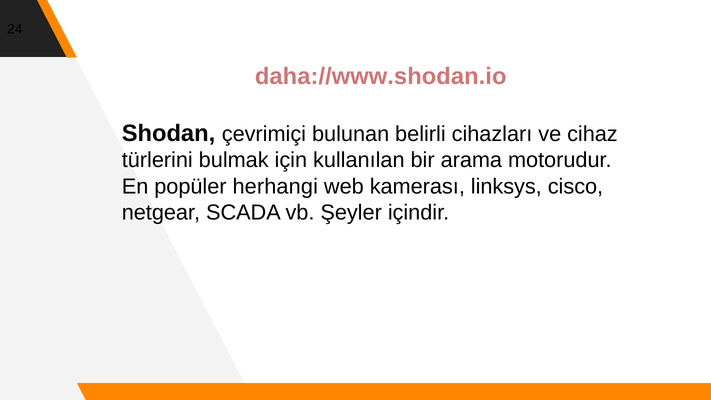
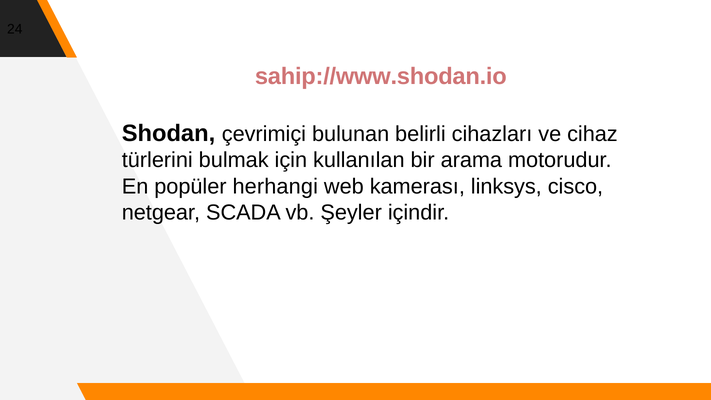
daha://www.shodan.io: daha://www.shodan.io -> sahip://www.shodan.io
